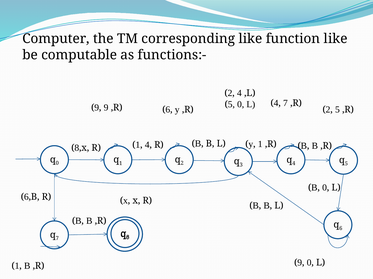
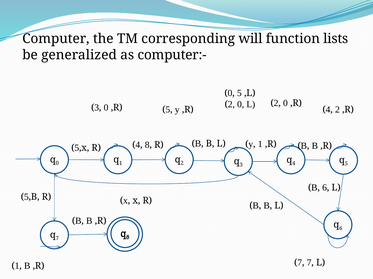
corresponding like: like -> will
function like: like -> lists
computable: computable -> generalized
functions:-: functions:- -> computer:-
2 at (230, 93): 2 -> 0
4 at (239, 93): 4 -> 5
5 at (231, 105): 5 -> 2
4 at (276, 103): 4 -> 2
7 at (285, 103): 7 -> 0
9 at (97, 108): 9 -> 3
9 at (106, 108): 9 -> 0
6 at (168, 110): 6 -> 5
2 at (328, 110): 2 -> 4
5 at (337, 110): 5 -> 2
1 at (138, 145): 1 -> 4
4 at (147, 145): 4 -> 8
8 at (77, 148): 8 -> 5
0 at (325, 188): 0 -> 6
6 at (26, 197): 6 -> 5
9 at (300, 263): 9 -> 7
0 at (309, 263): 0 -> 7
